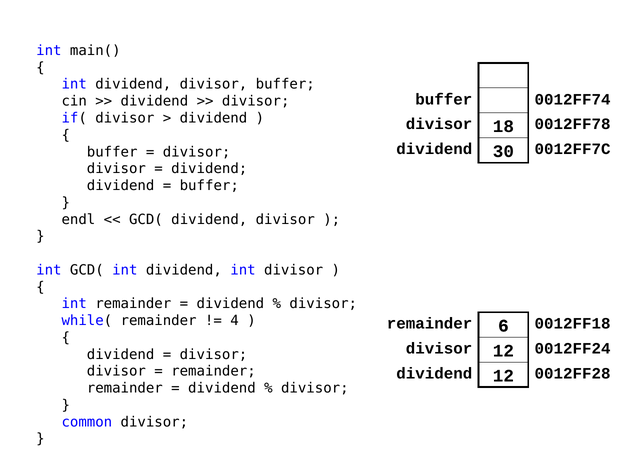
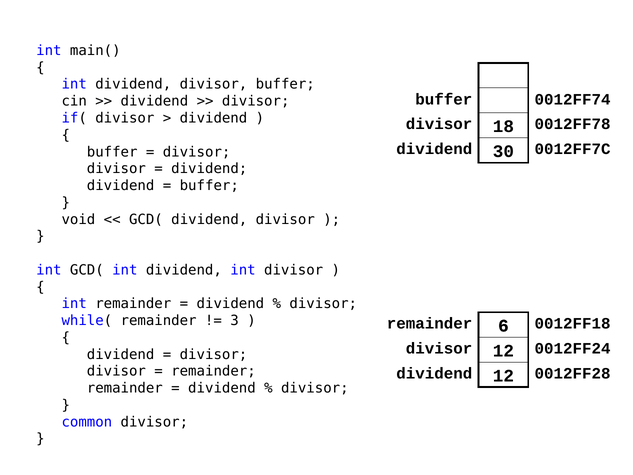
endl: endl -> void
4: 4 -> 3
